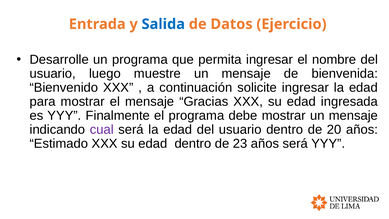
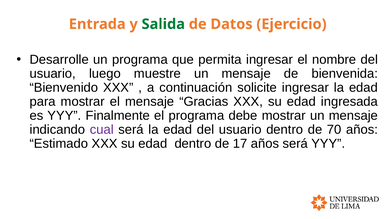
Salida colour: blue -> green
20: 20 -> 70
23: 23 -> 17
